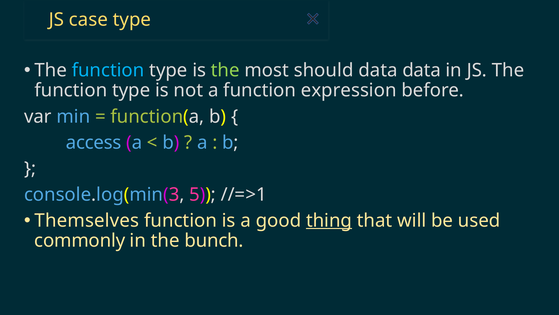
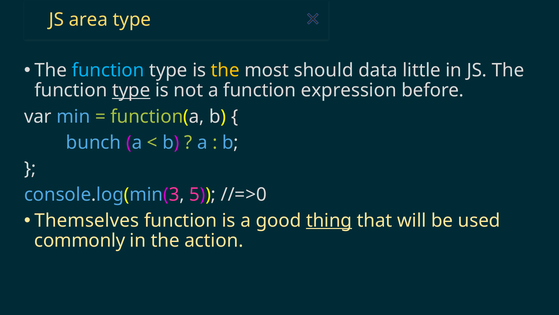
case: case -> area
the at (225, 70) colour: light green -> yellow
data data: data -> little
type at (131, 90) underline: none -> present
access: access -> bunch
//=>1: //=>1 -> //=>0
bunch: bunch -> action
